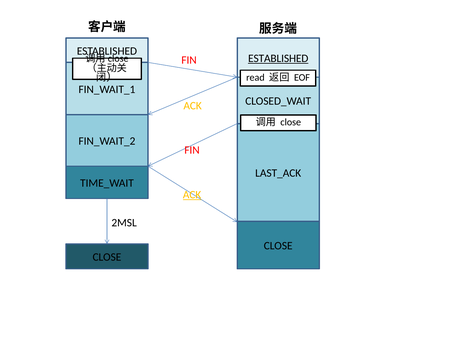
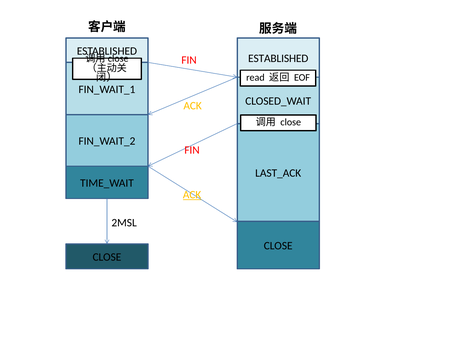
ESTABLISHED at (278, 58) underline: present -> none
